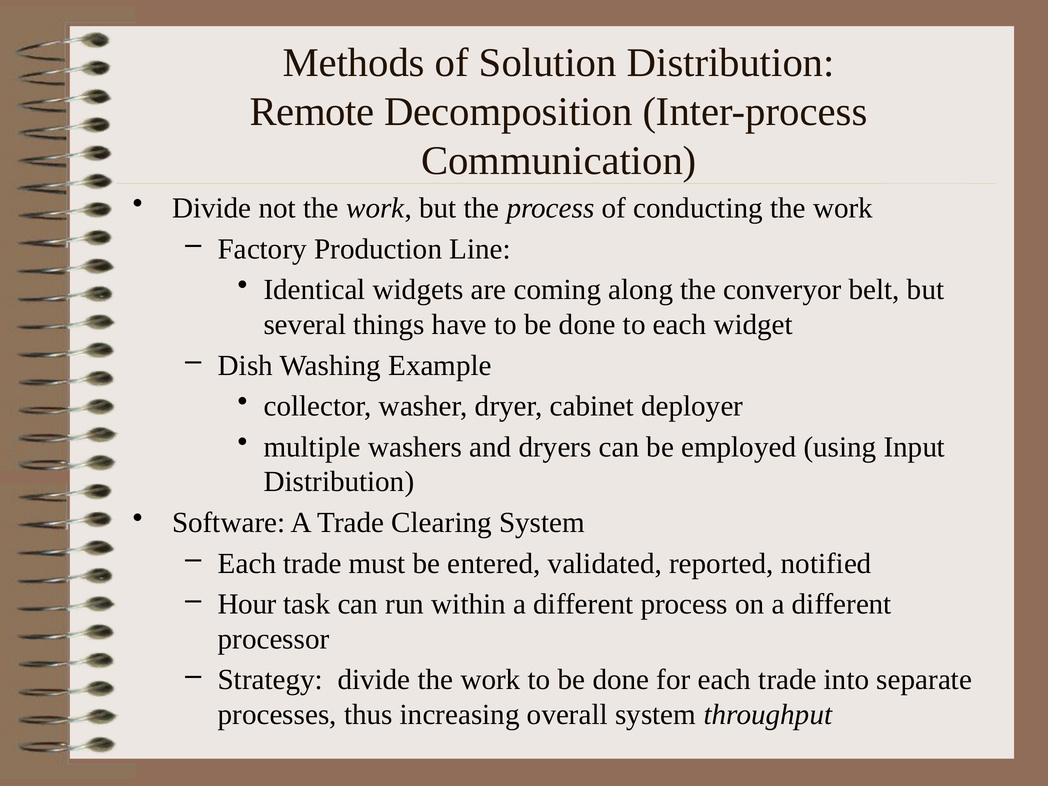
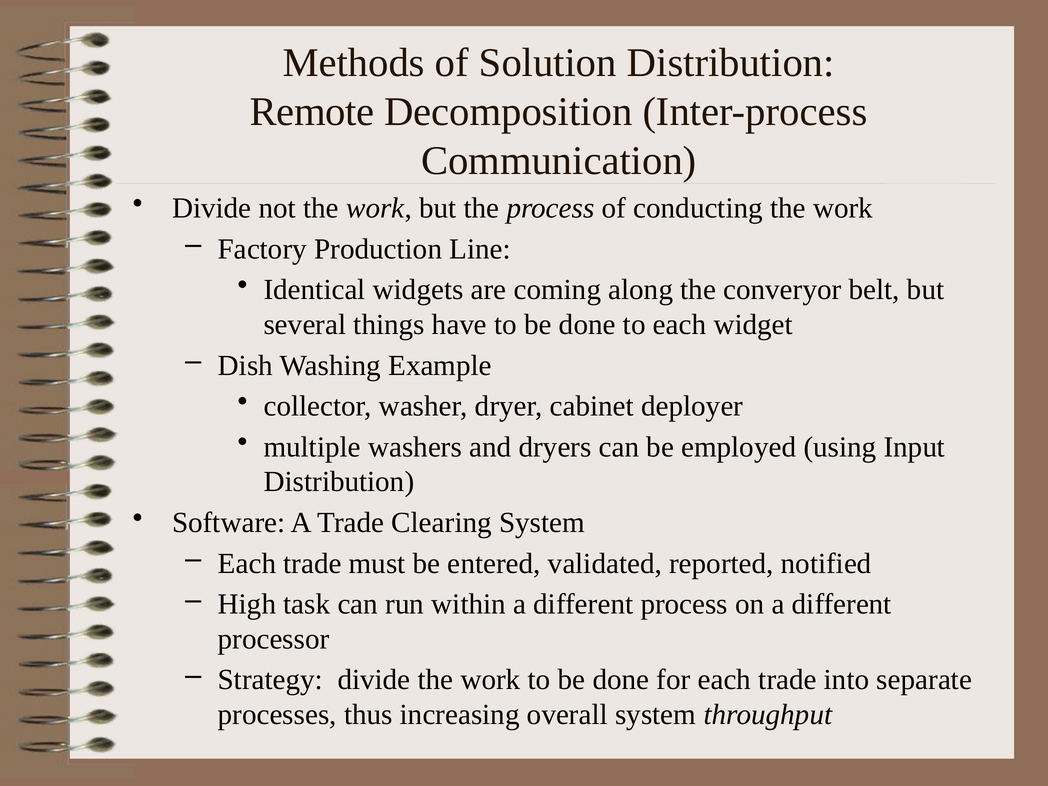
Hour: Hour -> High
